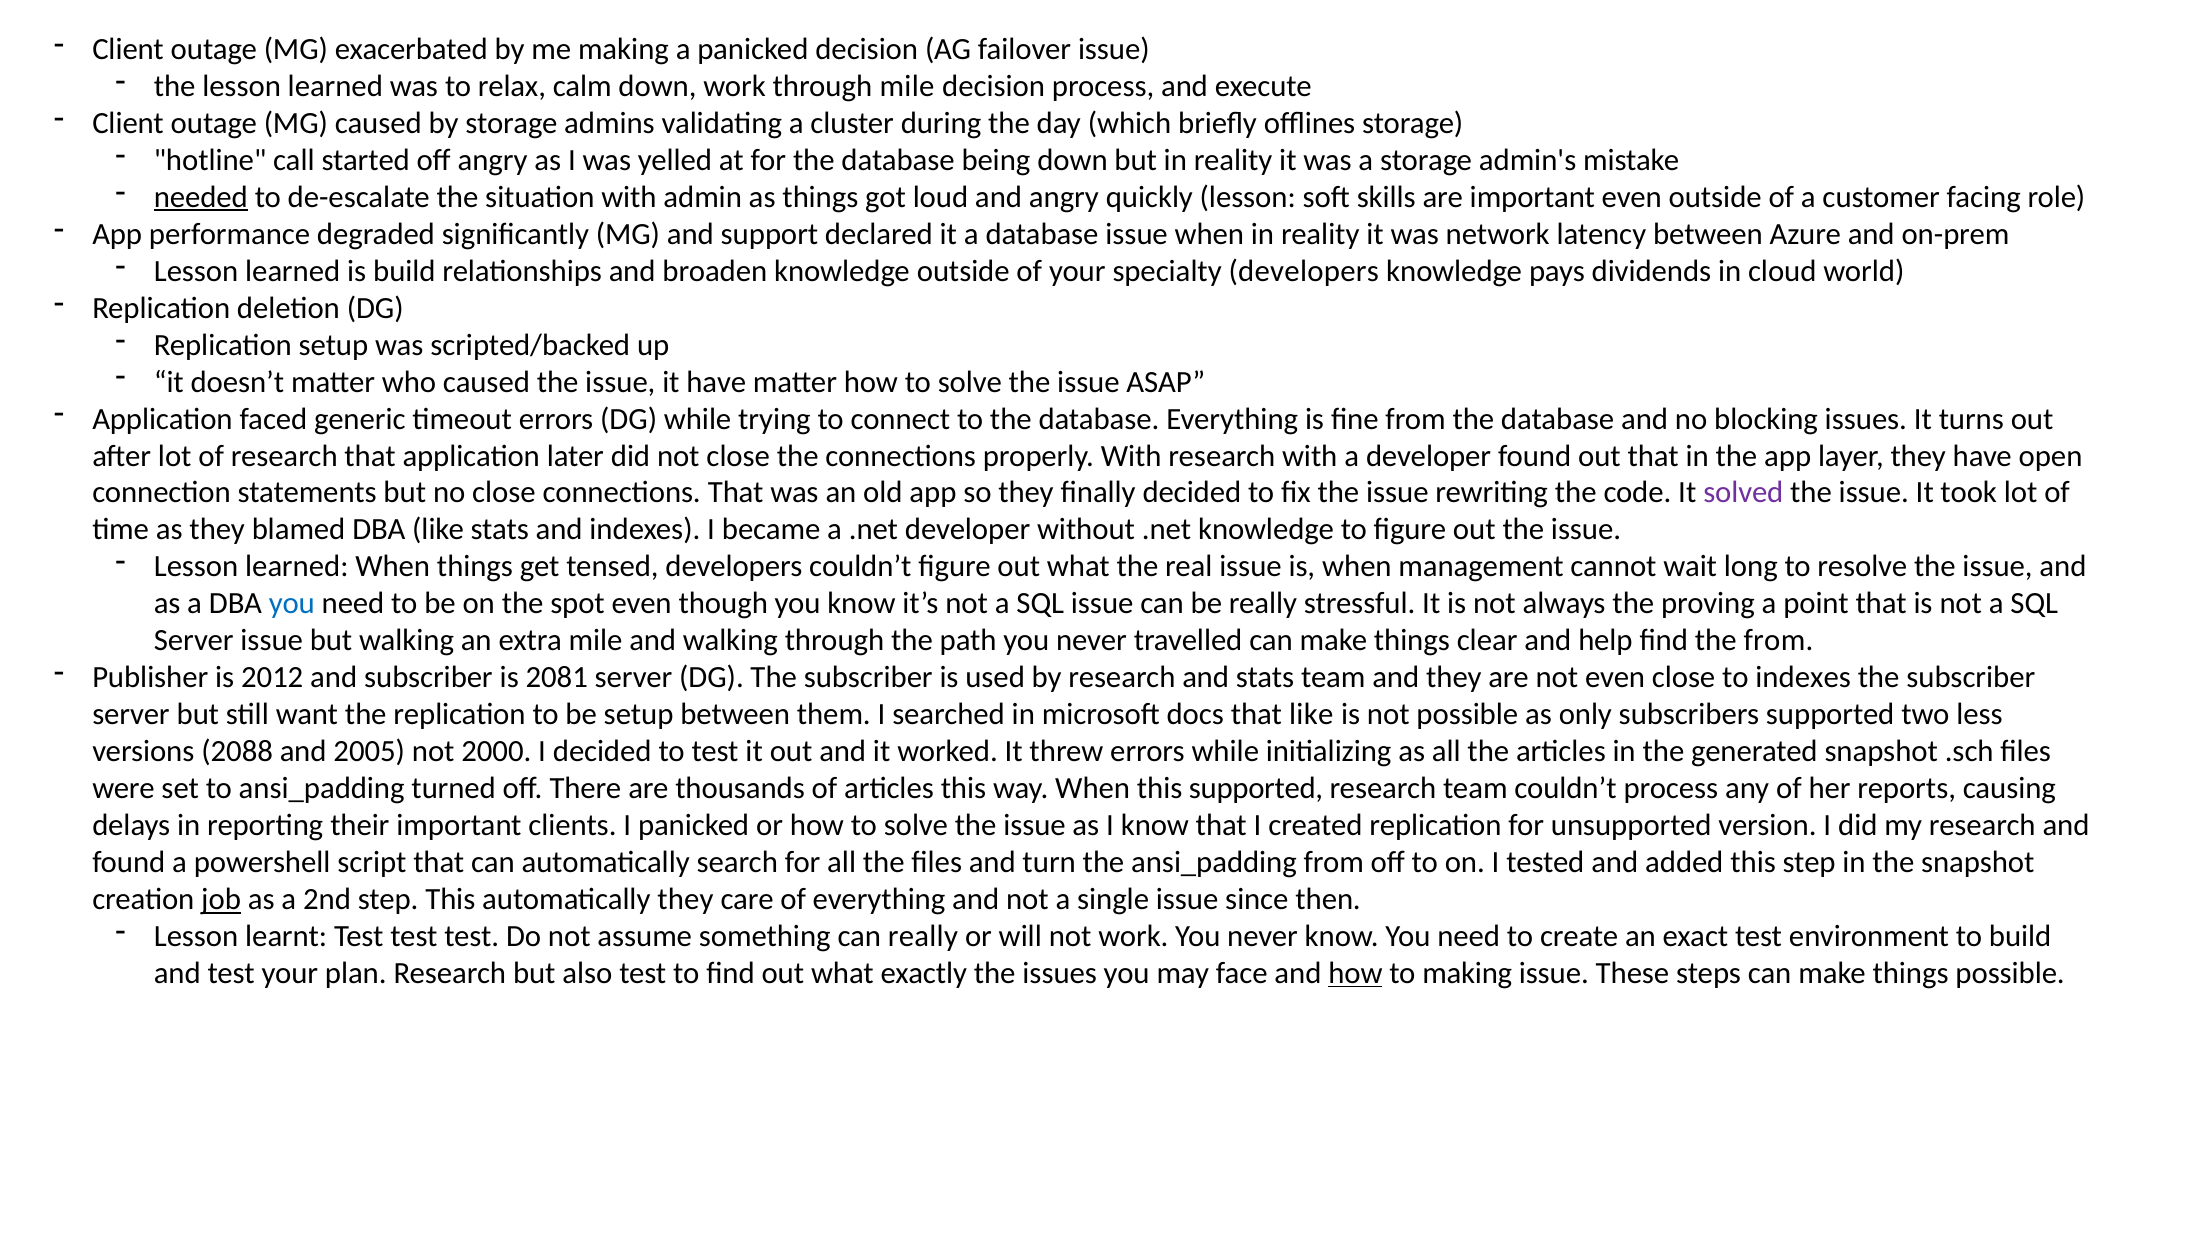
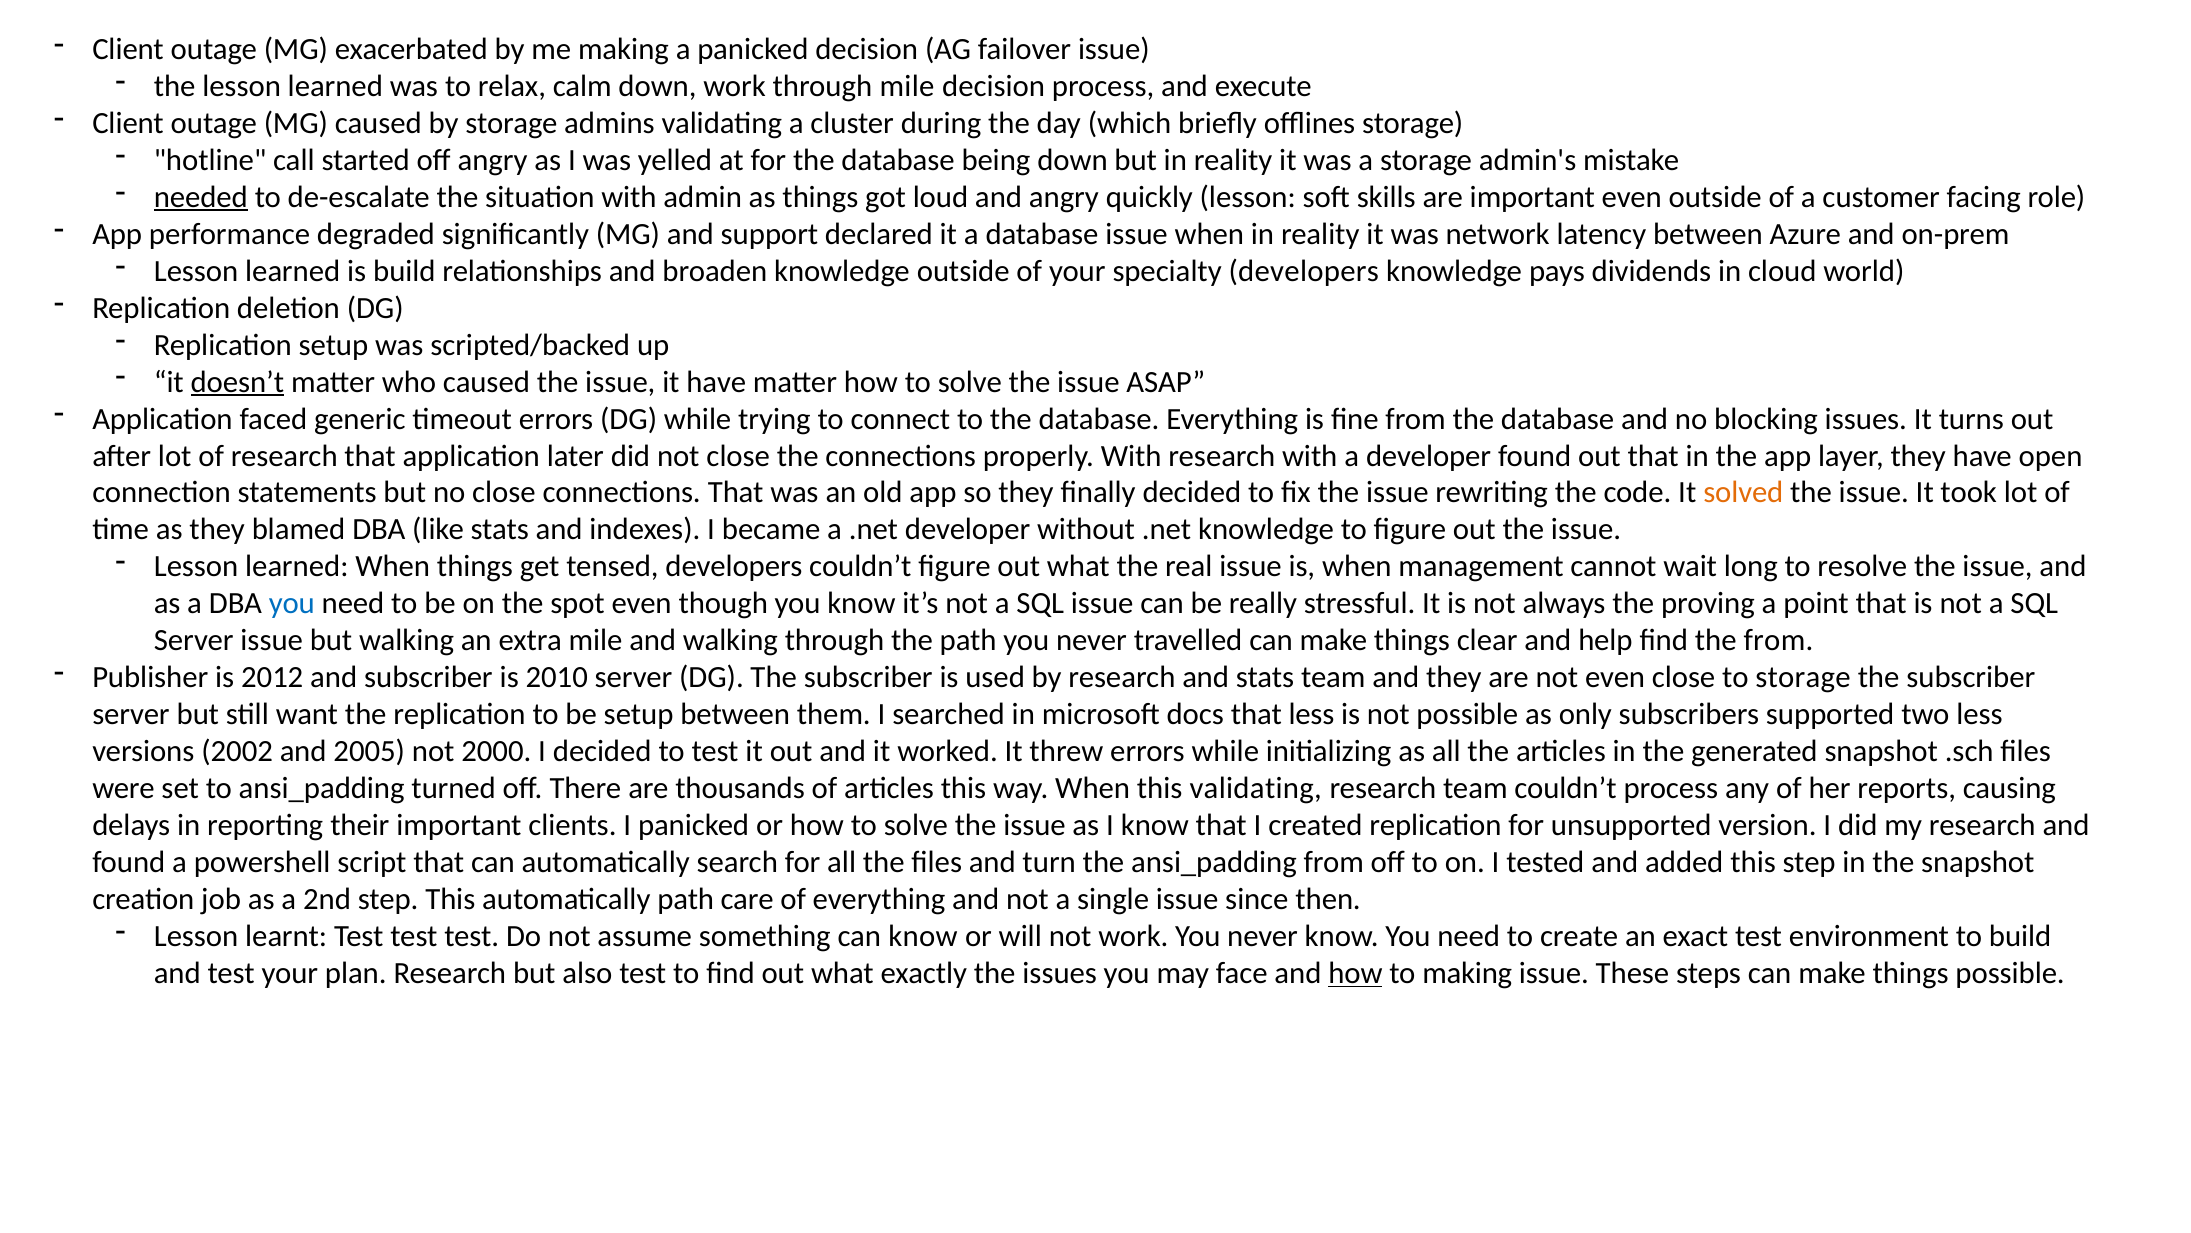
doesn’t underline: none -> present
solved colour: purple -> orange
2081: 2081 -> 2010
to indexes: indexes -> storage
that like: like -> less
2088: 2088 -> 2002
this supported: supported -> validating
job underline: present -> none
automatically they: they -> path
can really: really -> know
